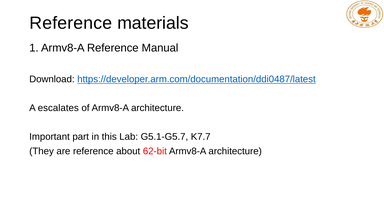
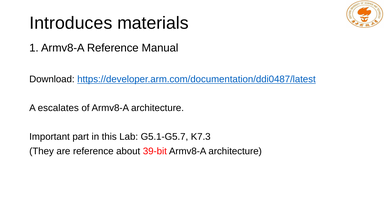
Reference at (71, 23): Reference -> Introduces
K7.7: K7.7 -> K7.3
62-bit: 62-bit -> 39-bit
